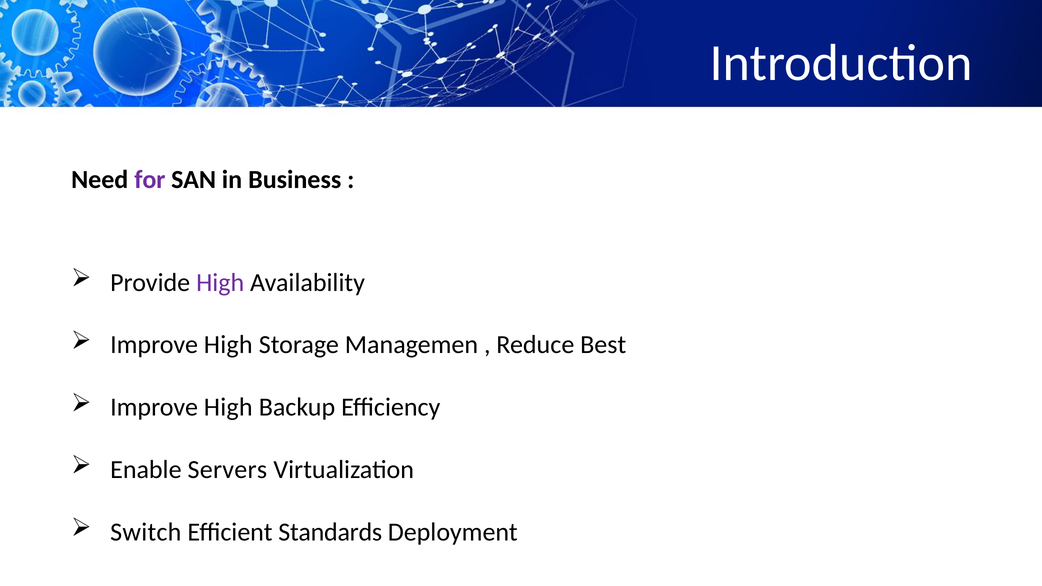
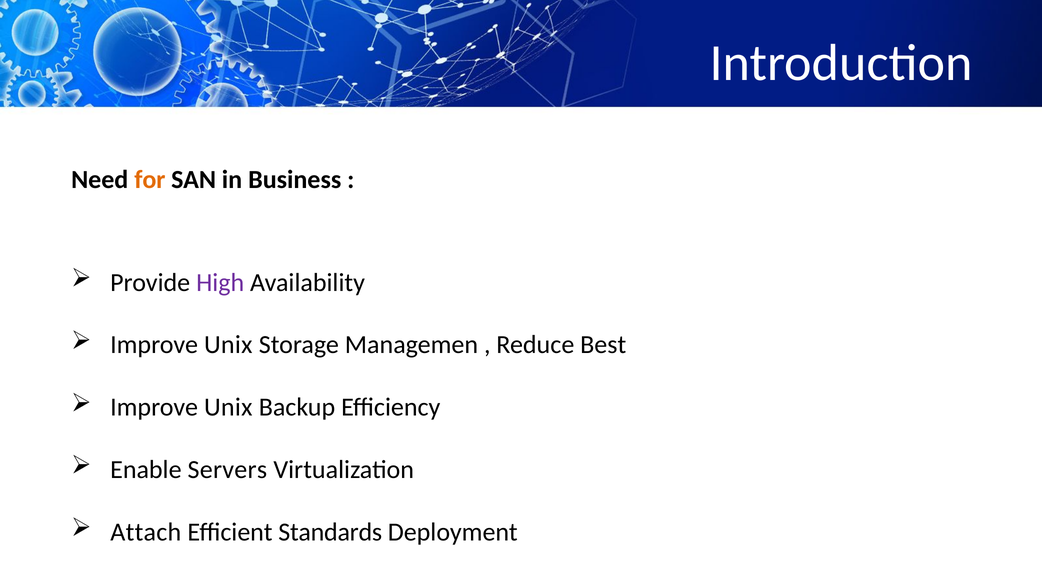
for colour: purple -> orange
High at (228, 345): High -> Unix
High at (228, 407): High -> Unix
Switch: Switch -> Attach
